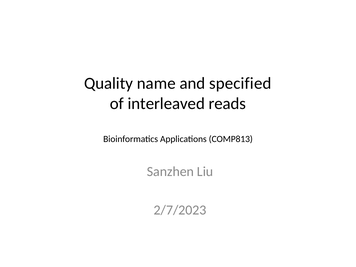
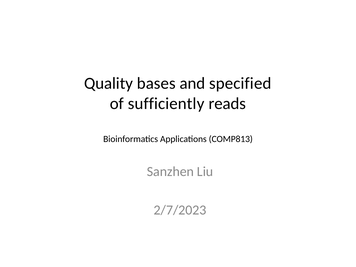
name: name -> bases
interleaved: interleaved -> sufficiently
